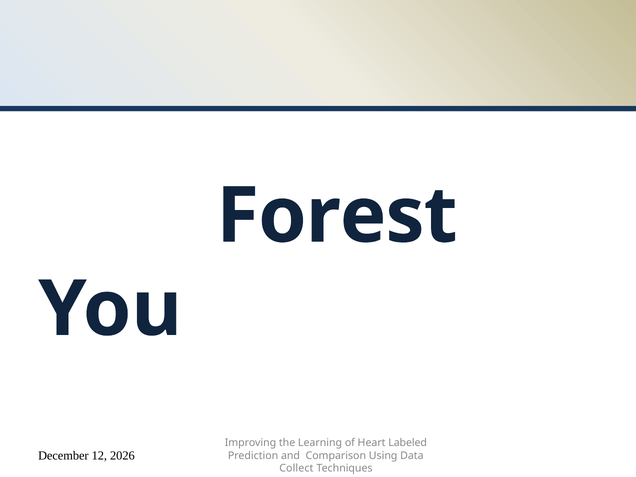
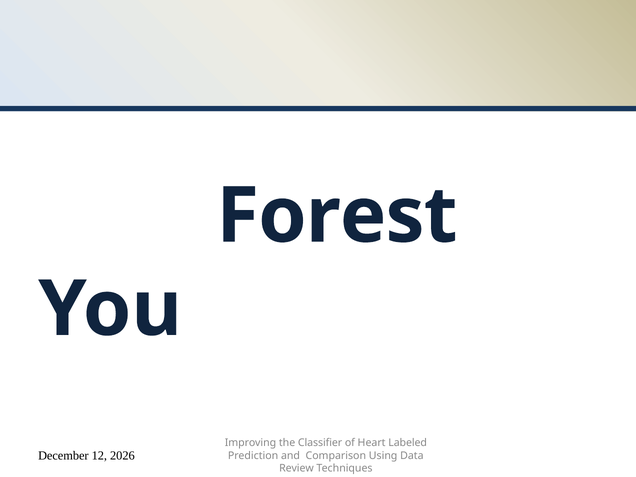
Learning: Learning -> Classifier
Collect: Collect -> Review
